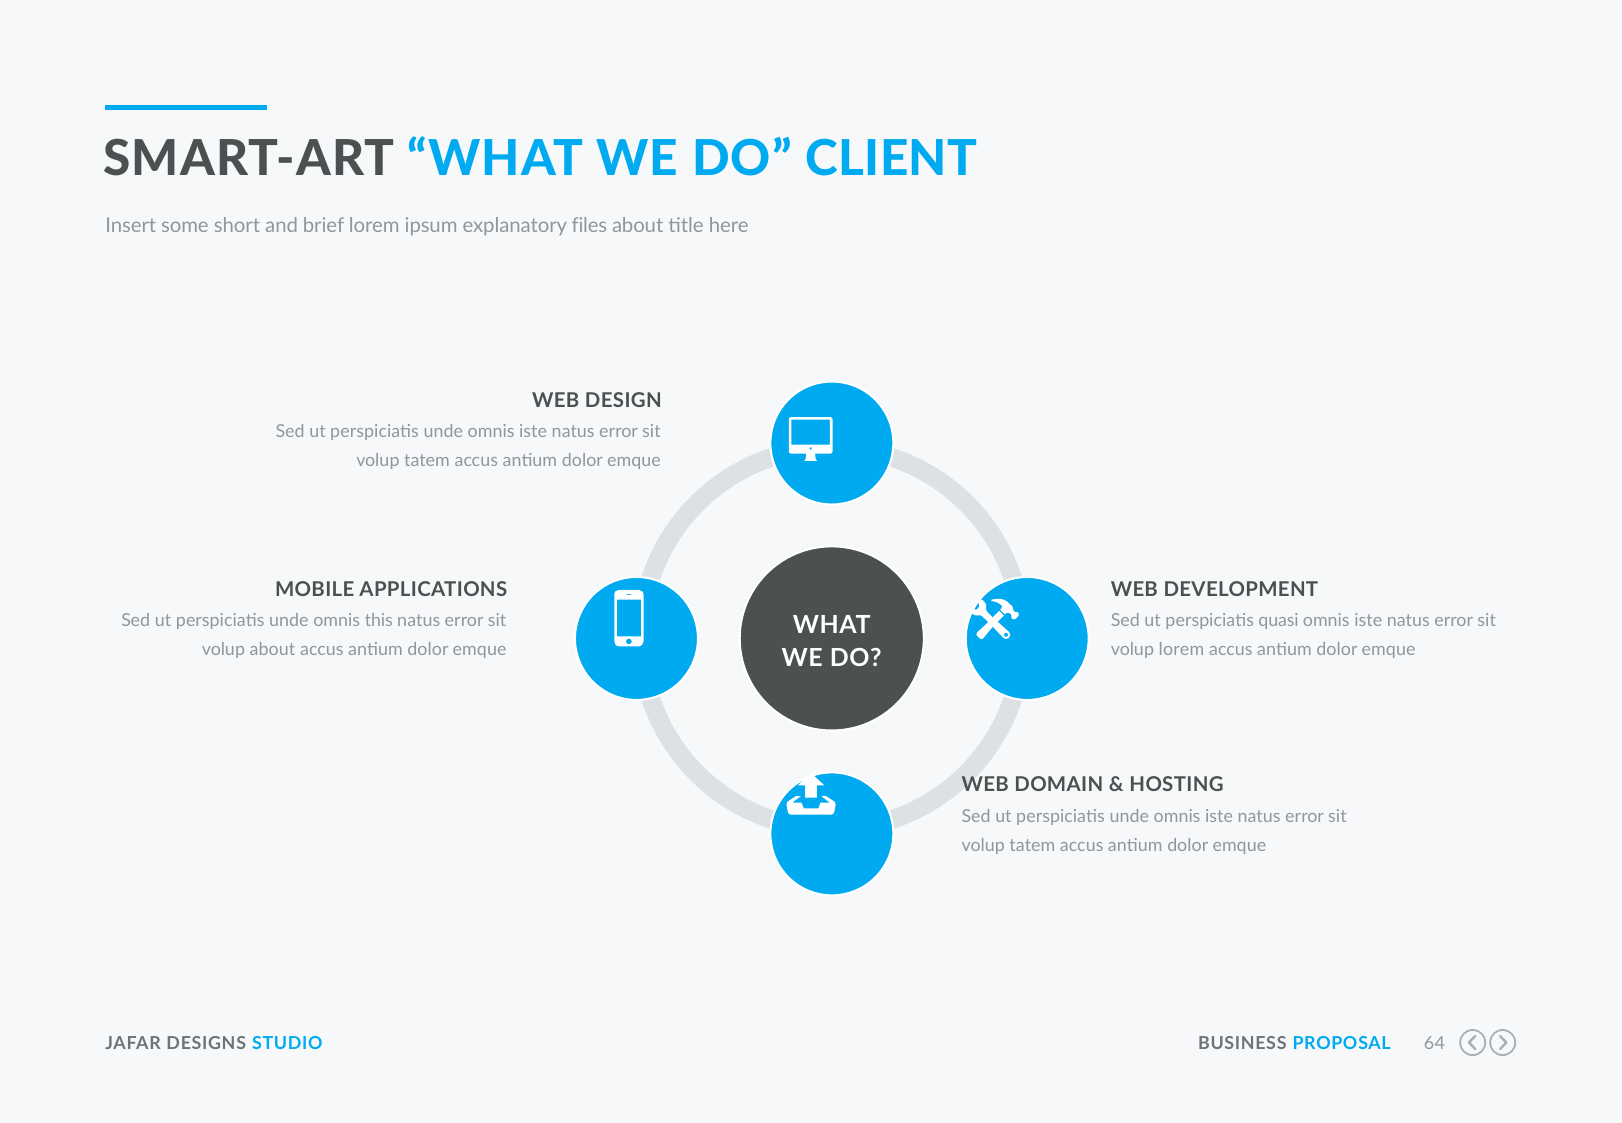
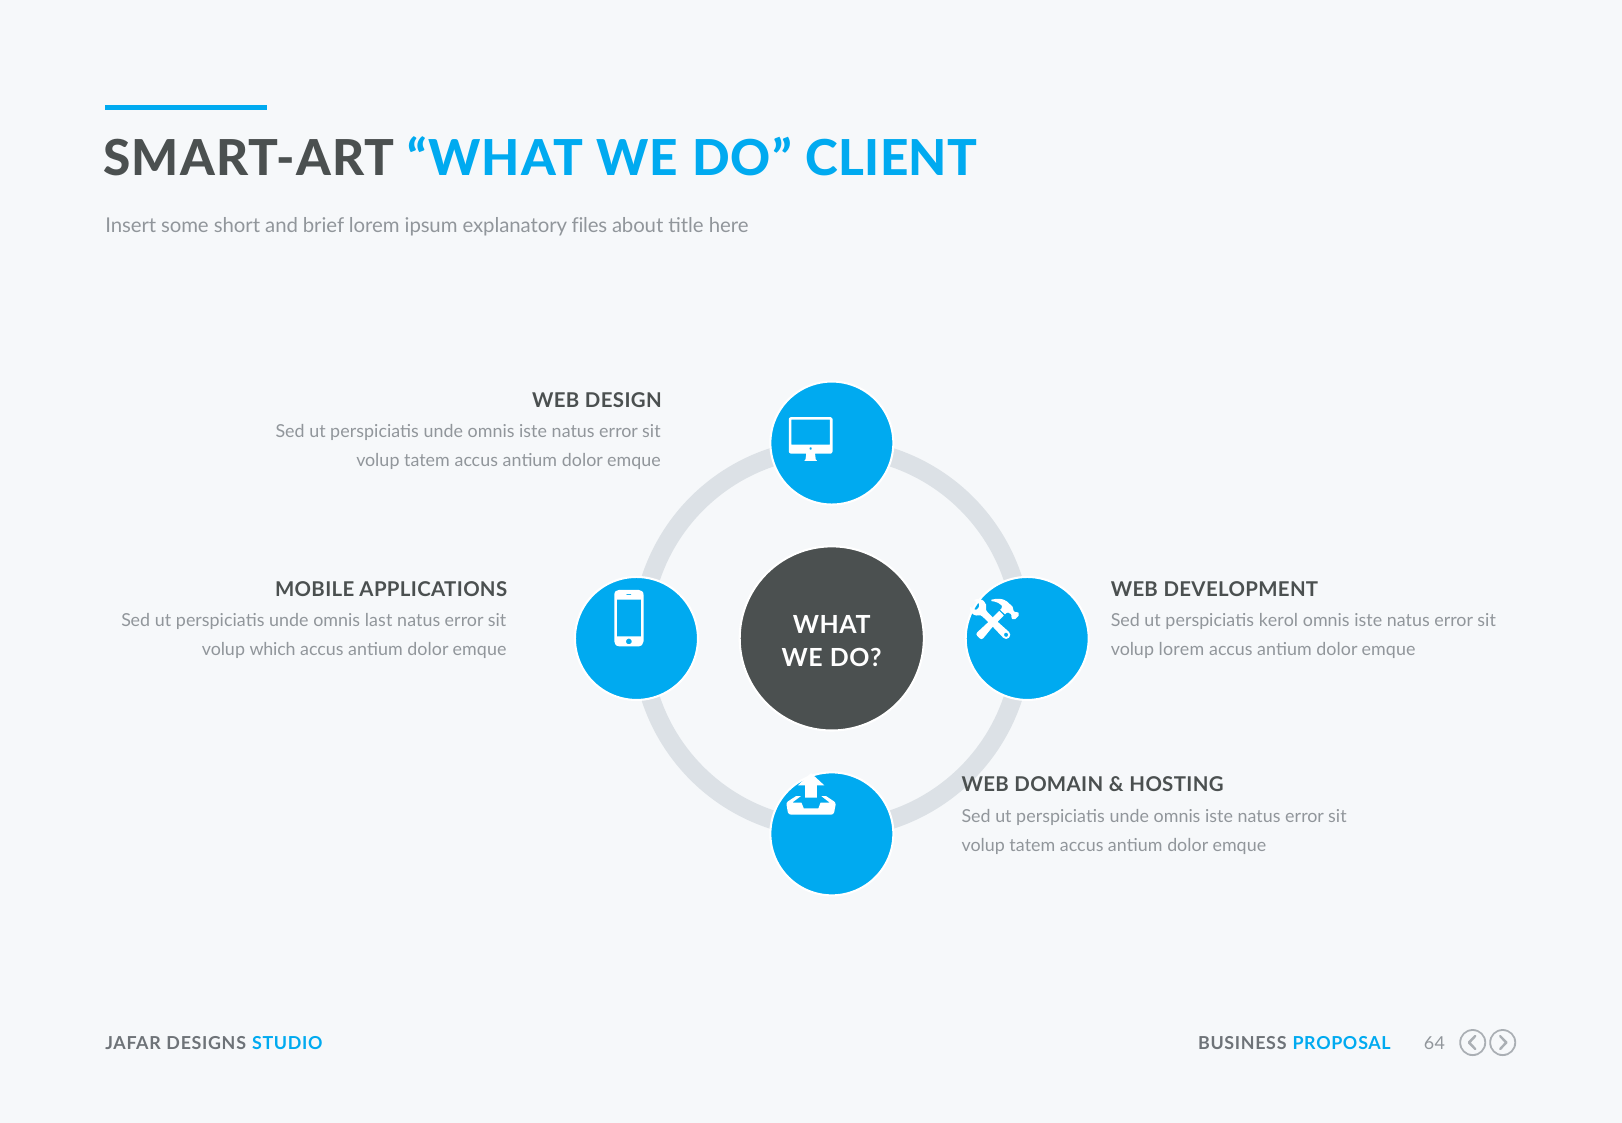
this: this -> last
quasi: quasi -> kerol
volup about: about -> which
